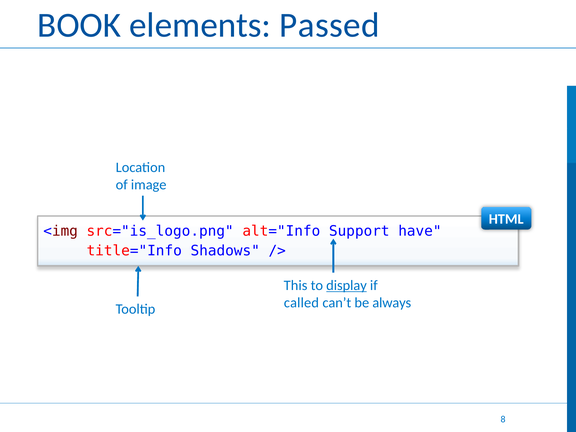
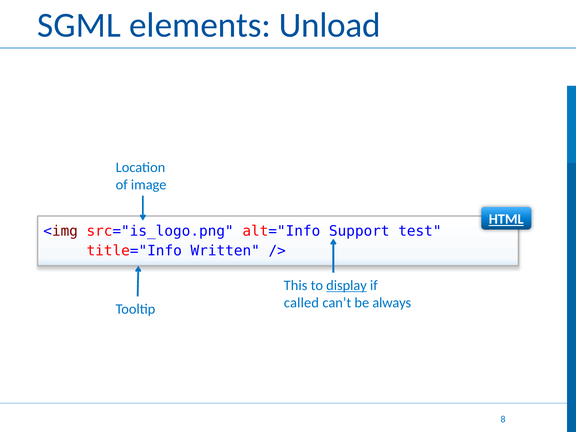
BOOK: BOOK -> SGML
Passed: Passed -> Unload
HTML underline: none -> present
have: have -> test
Shadows: Shadows -> Written
